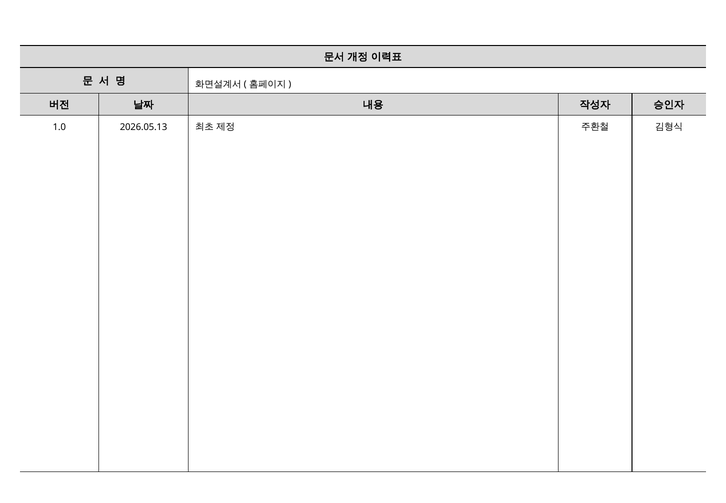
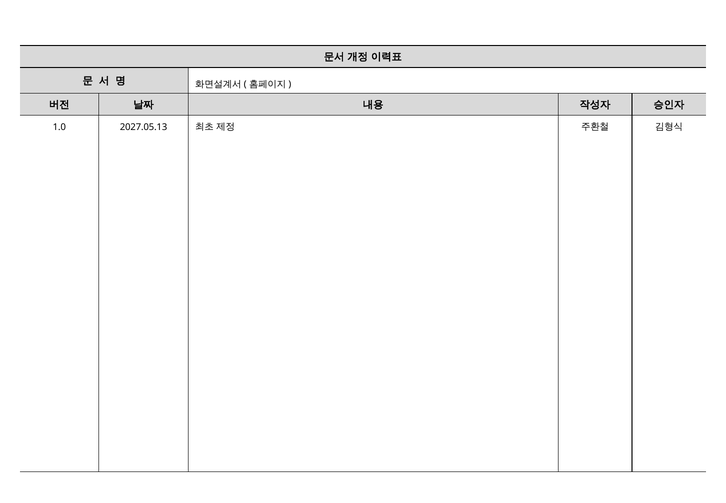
2026.05.13: 2026.05.13 -> 2027.05.13
